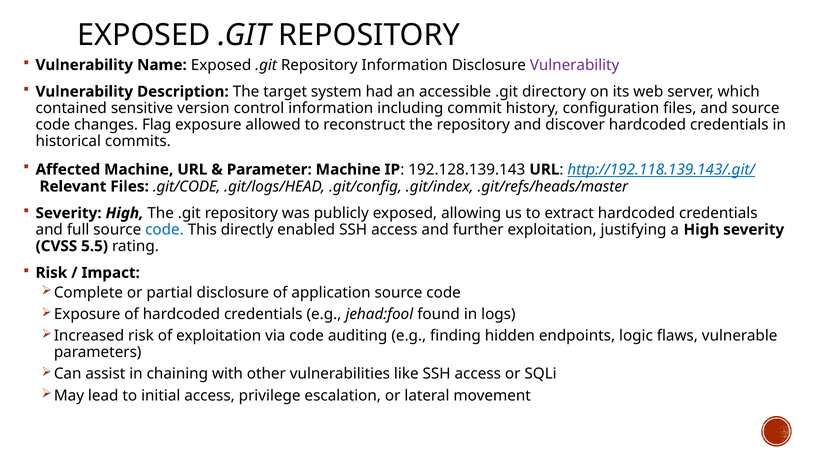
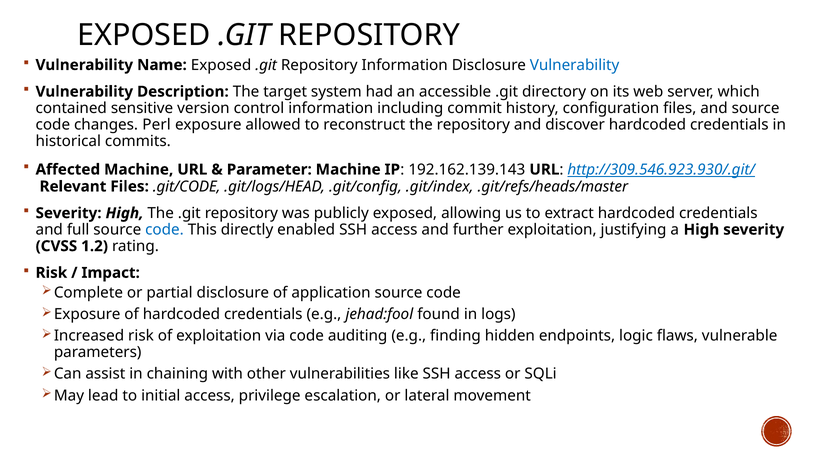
Vulnerability at (575, 65) colour: purple -> blue
Flag: Flag -> Perl
192.128.139.143: 192.128.139.143 -> 192.162.139.143
http://192.118.139.143/.git/: http://192.118.139.143/.git/ -> http://309.546.923.930/.git/
5.5: 5.5 -> 1.2
